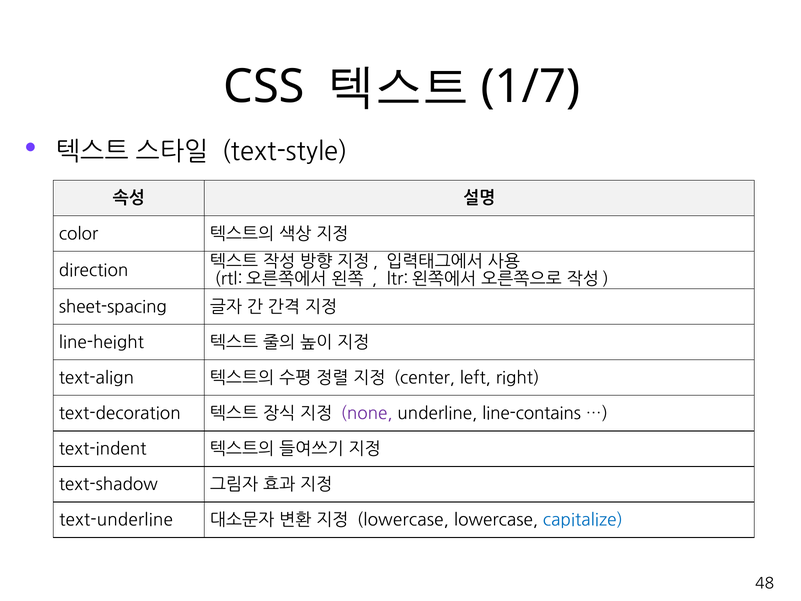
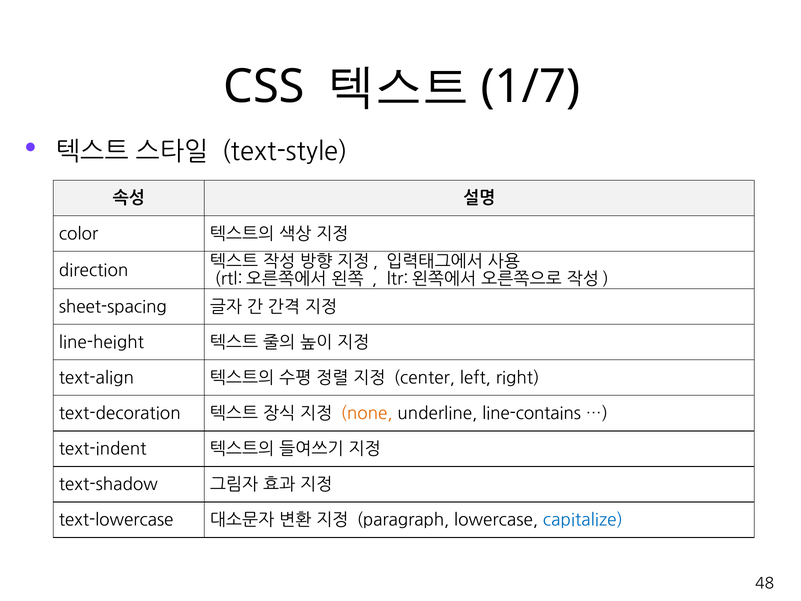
none colour: purple -> orange
text-underline: text-underline -> text-lowercase
lowercase at (403, 520): lowercase -> paragraph
